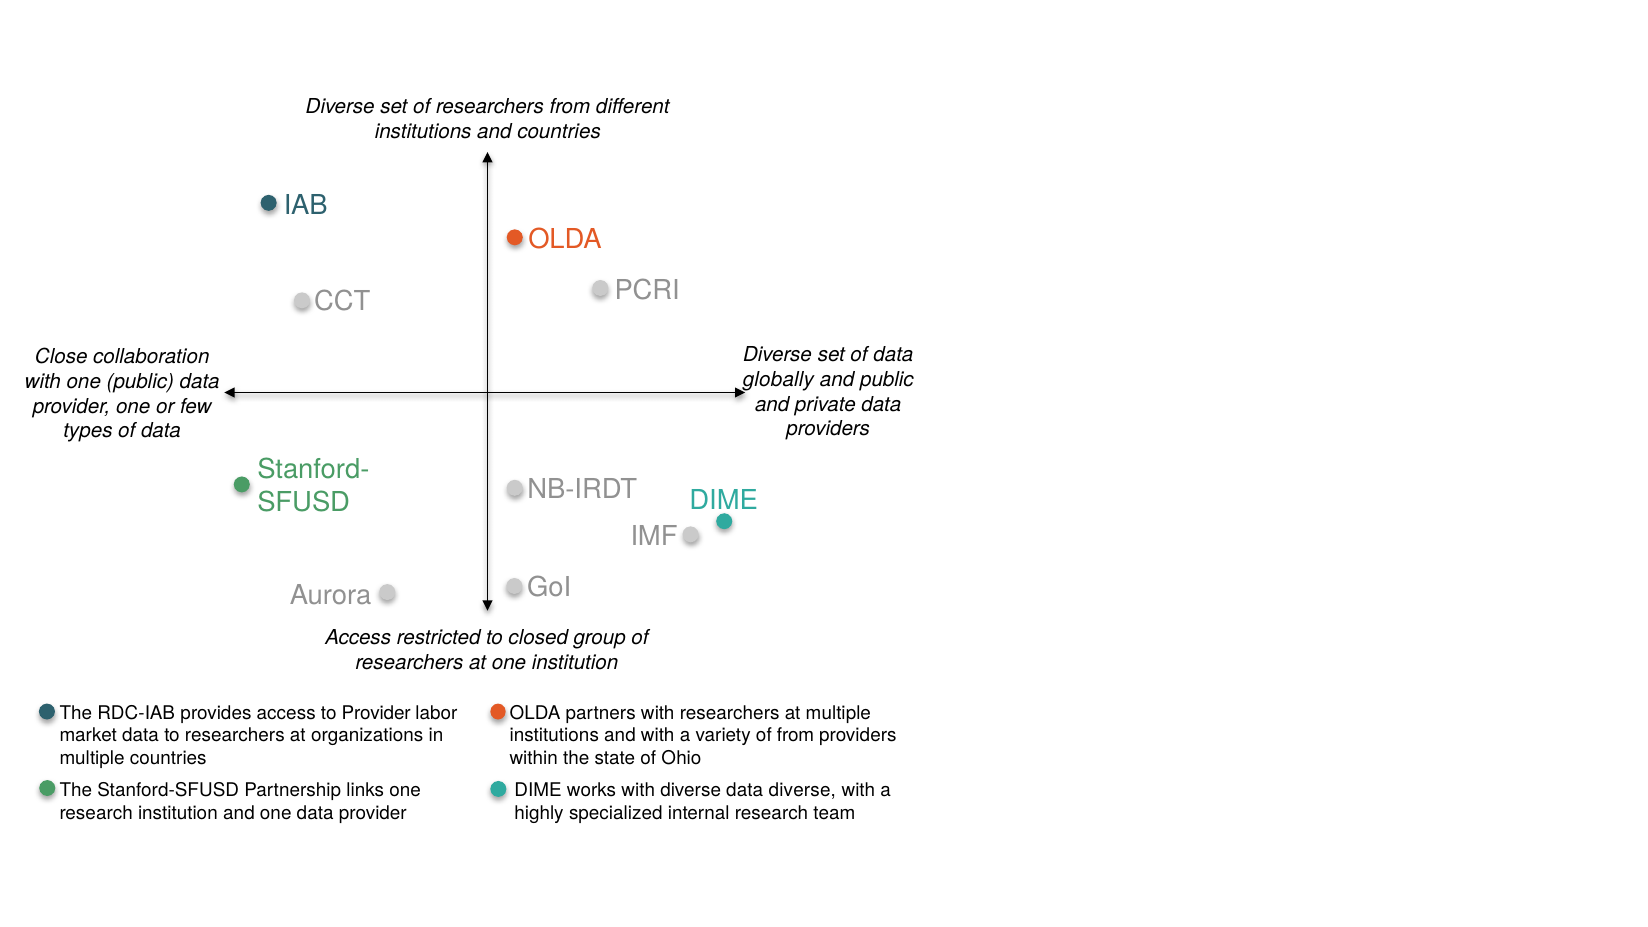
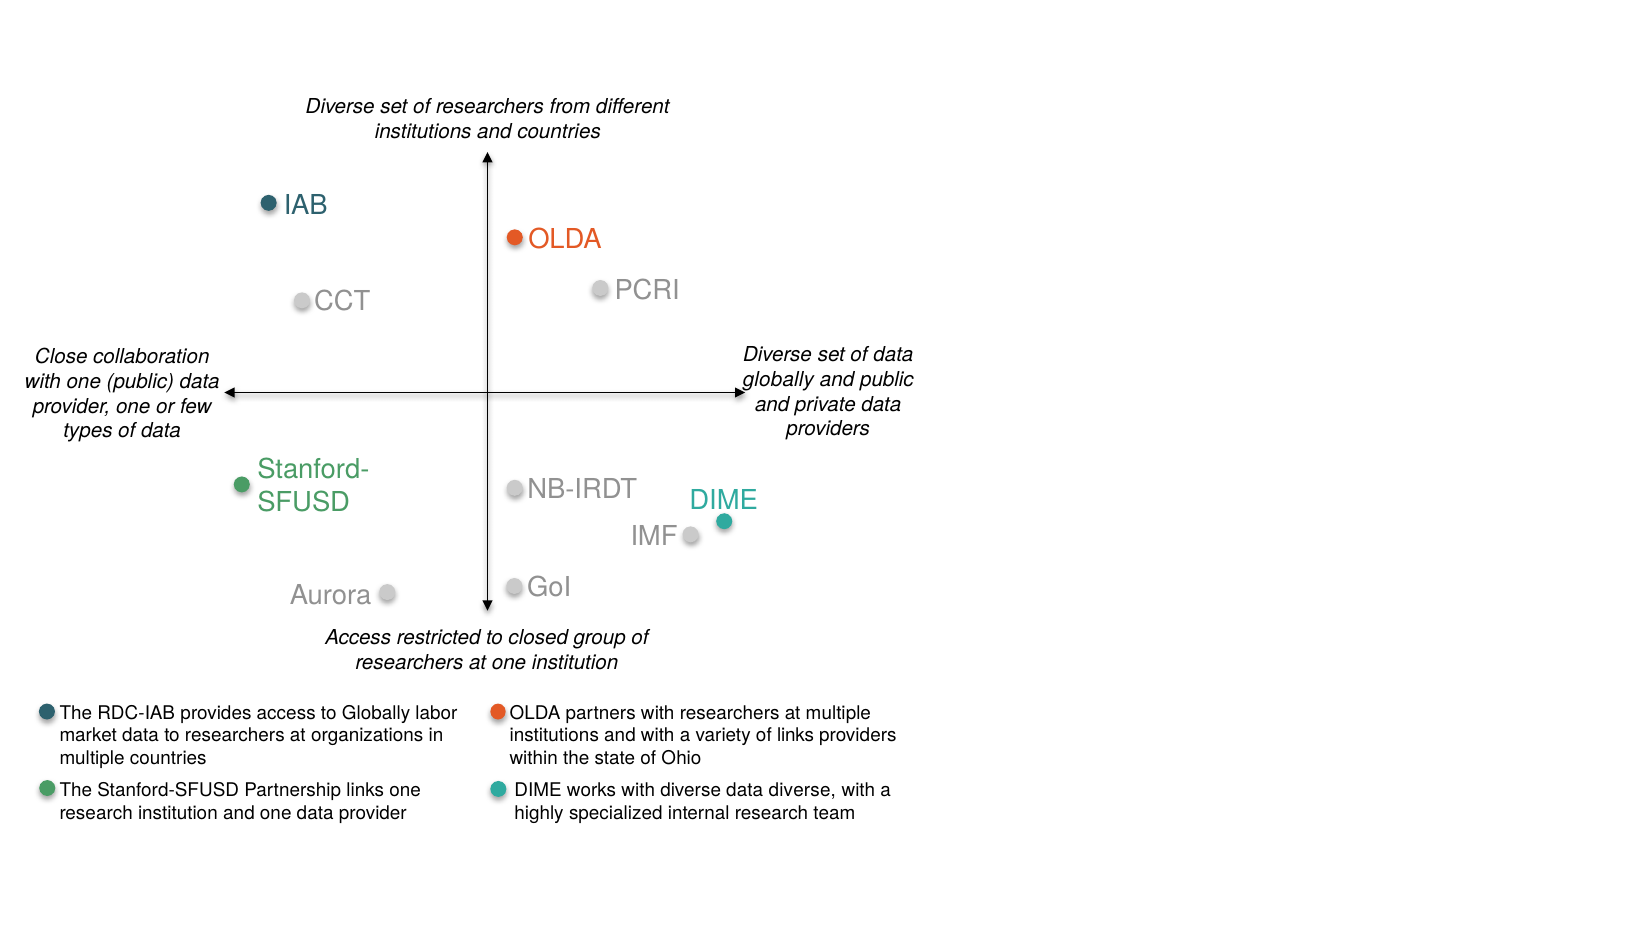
to Provider: Provider -> Globally
of from: from -> links
